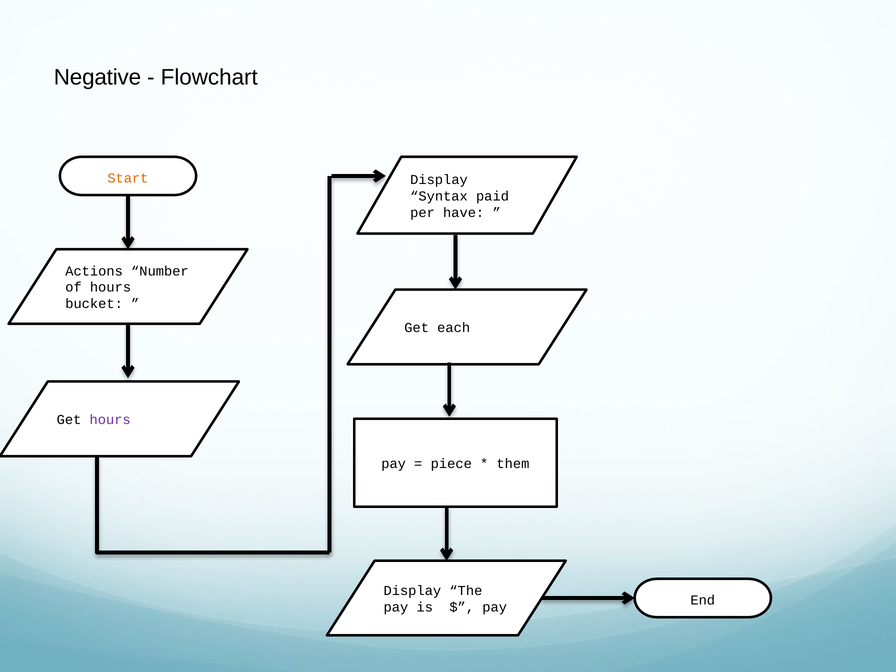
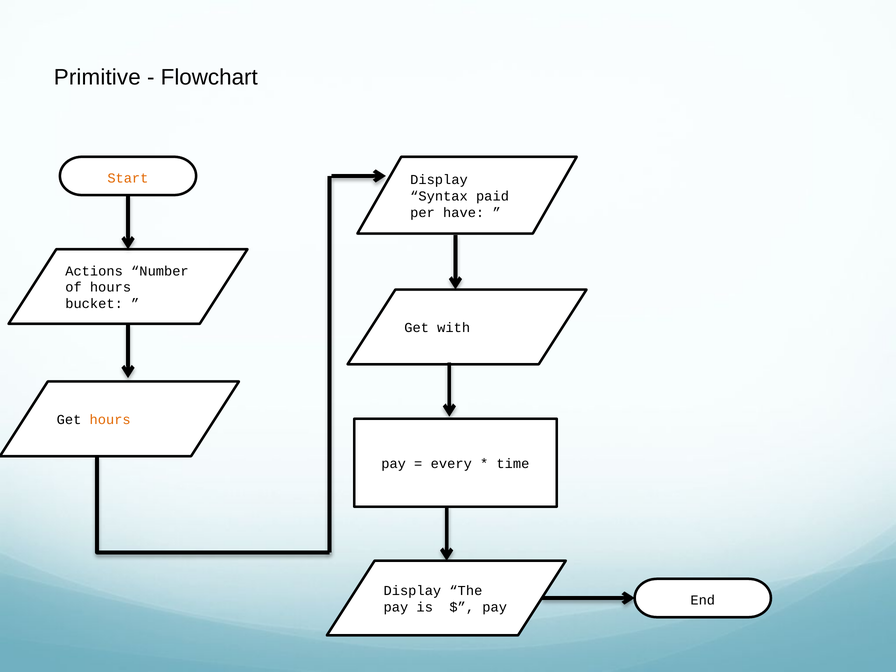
Negative: Negative -> Primitive
each: each -> with
hours at (110, 420) colour: purple -> orange
piece: piece -> every
them: them -> time
